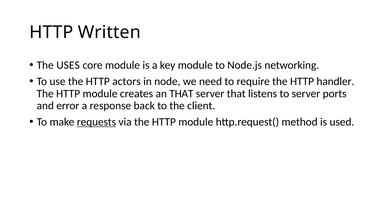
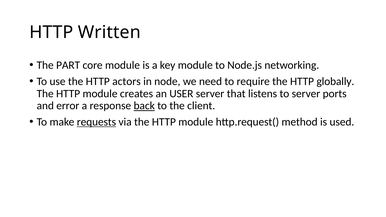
USES: USES -> PART
handler: handler -> globally
an THAT: THAT -> USER
back underline: none -> present
